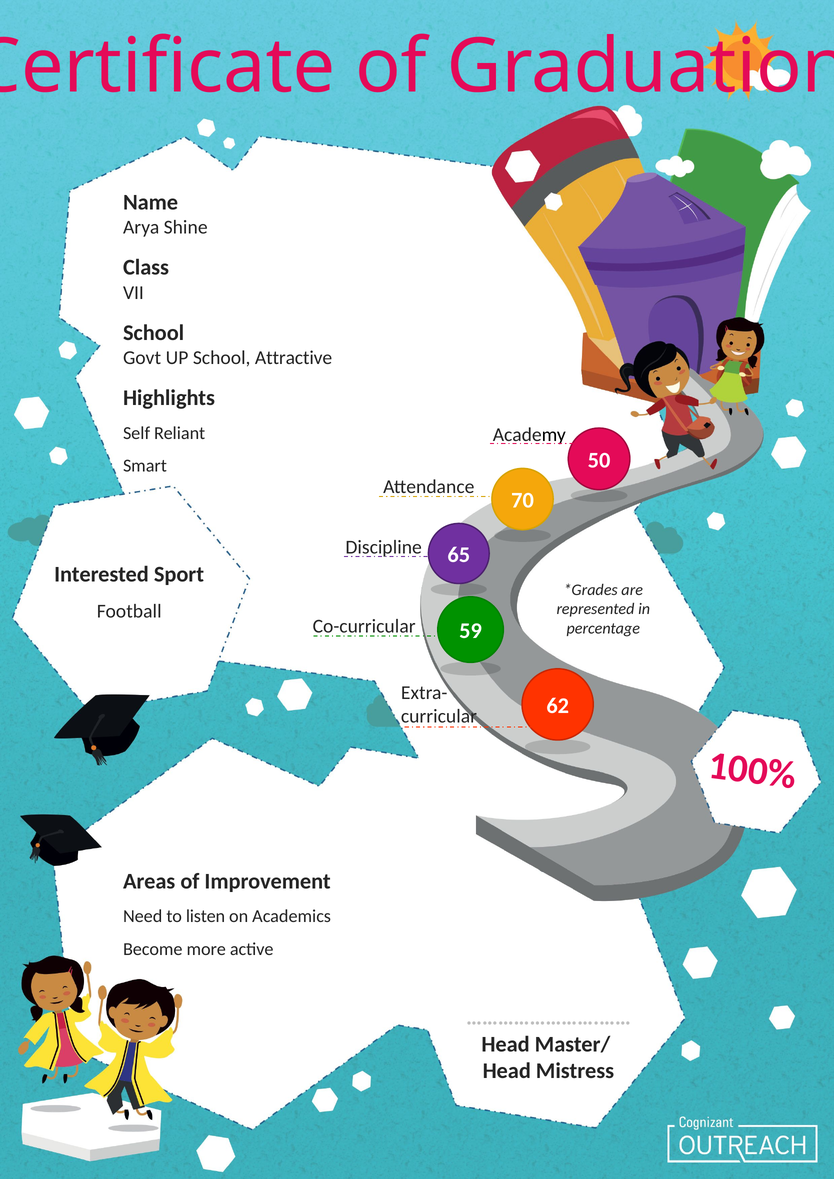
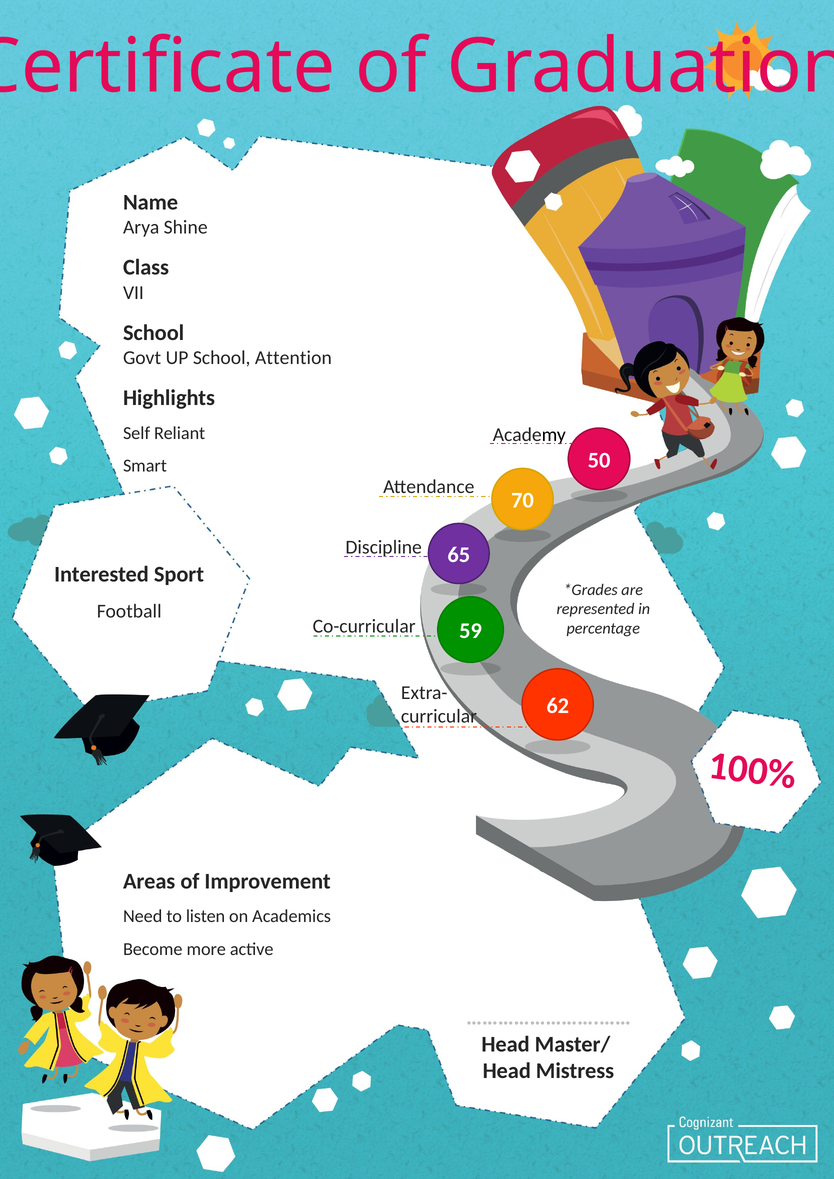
Attractive: Attractive -> Attention
